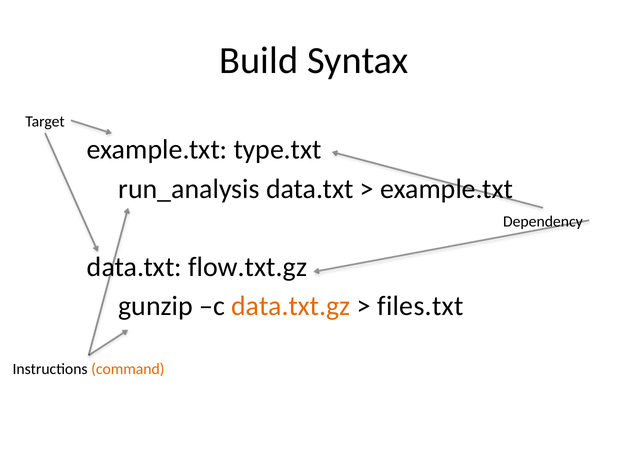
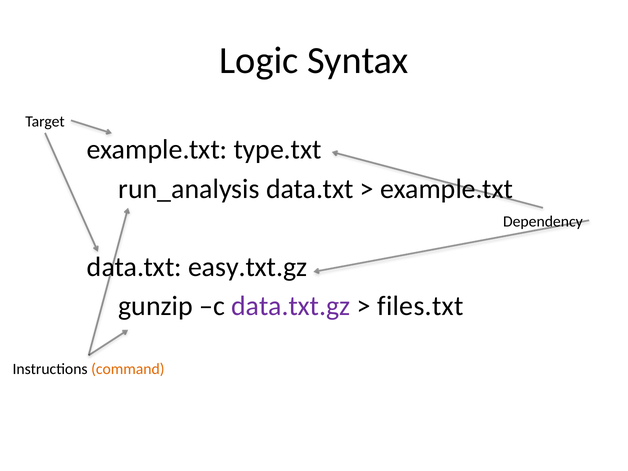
Build: Build -> Logic
flow.txt.gz: flow.txt.gz -> easy.txt.gz
data.txt.gz colour: orange -> purple
